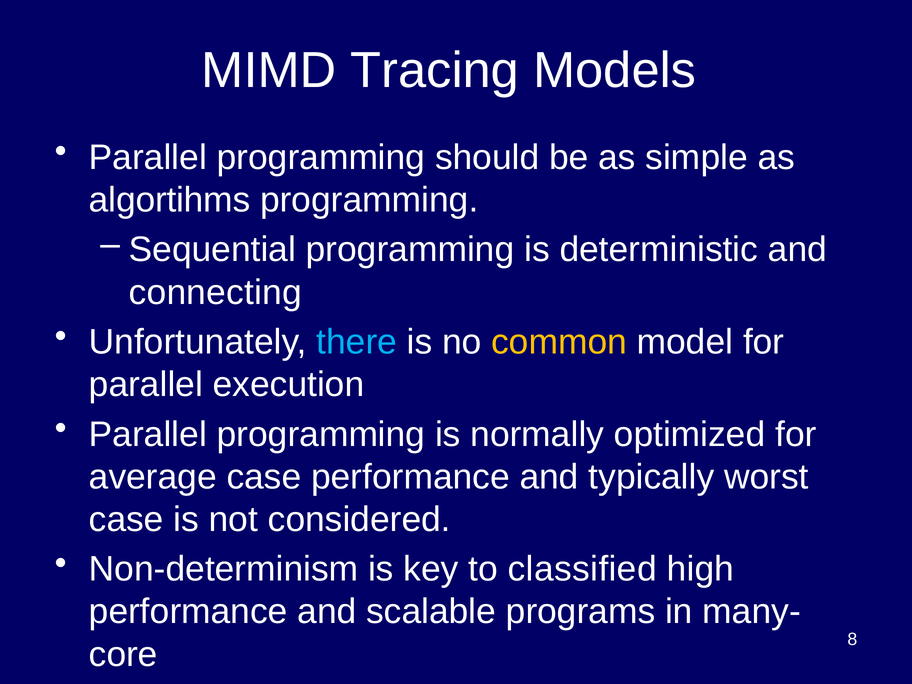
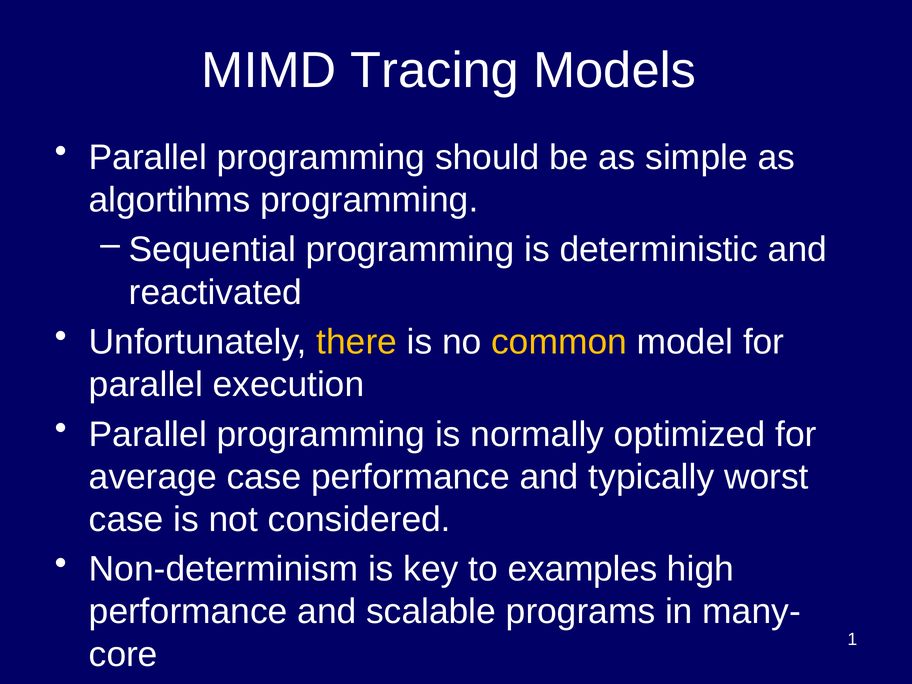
connecting: connecting -> reactivated
there colour: light blue -> yellow
classified: classified -> examples
8: 8 -> 1
